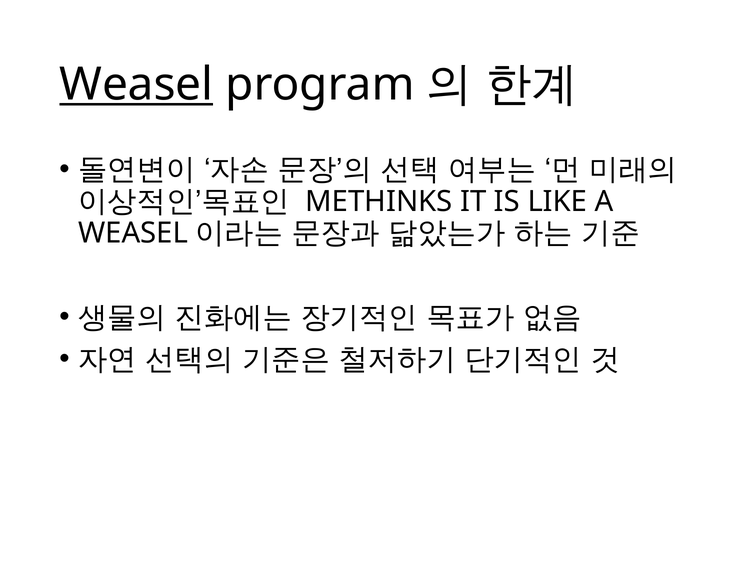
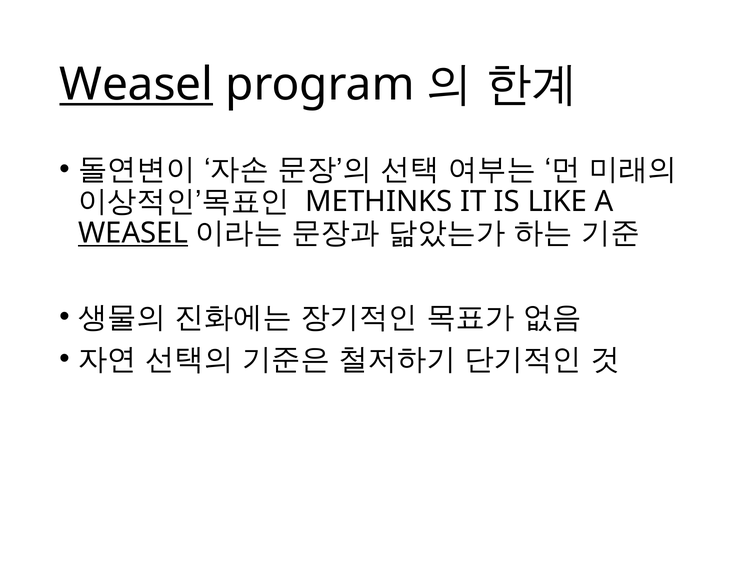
WEASEL at (133, 233) underline: none -> present
